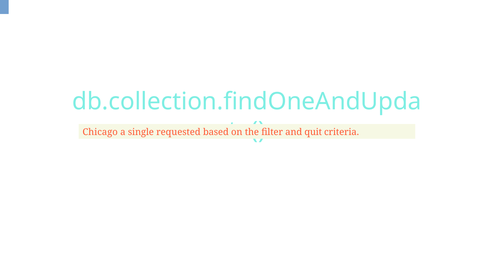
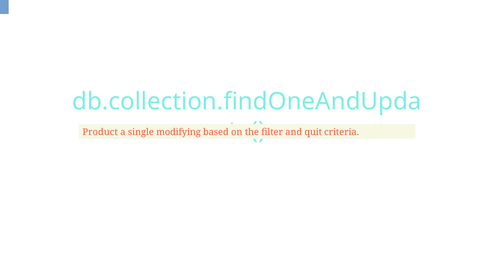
Chicago: Chicago -> Product
requested: requested -> modifying
